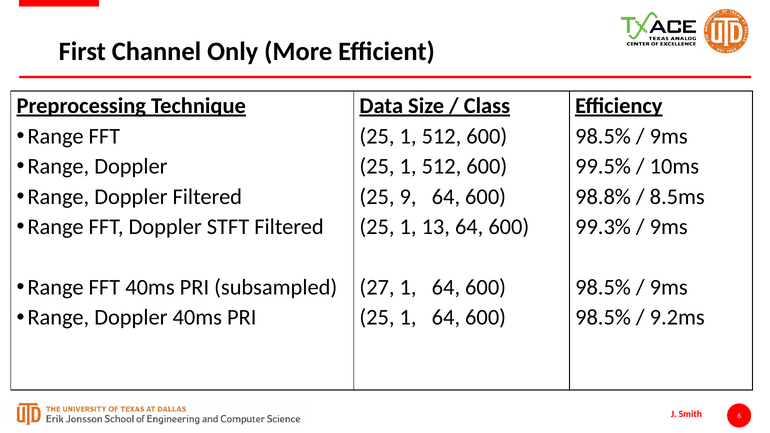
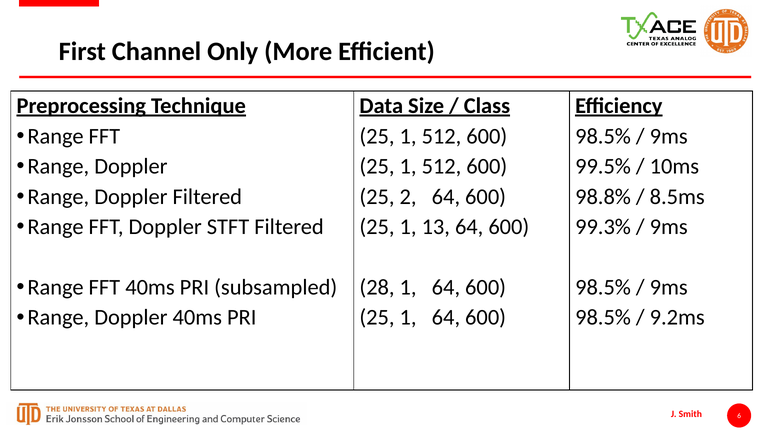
9: 9 -> 2
27: 27 -> 28
